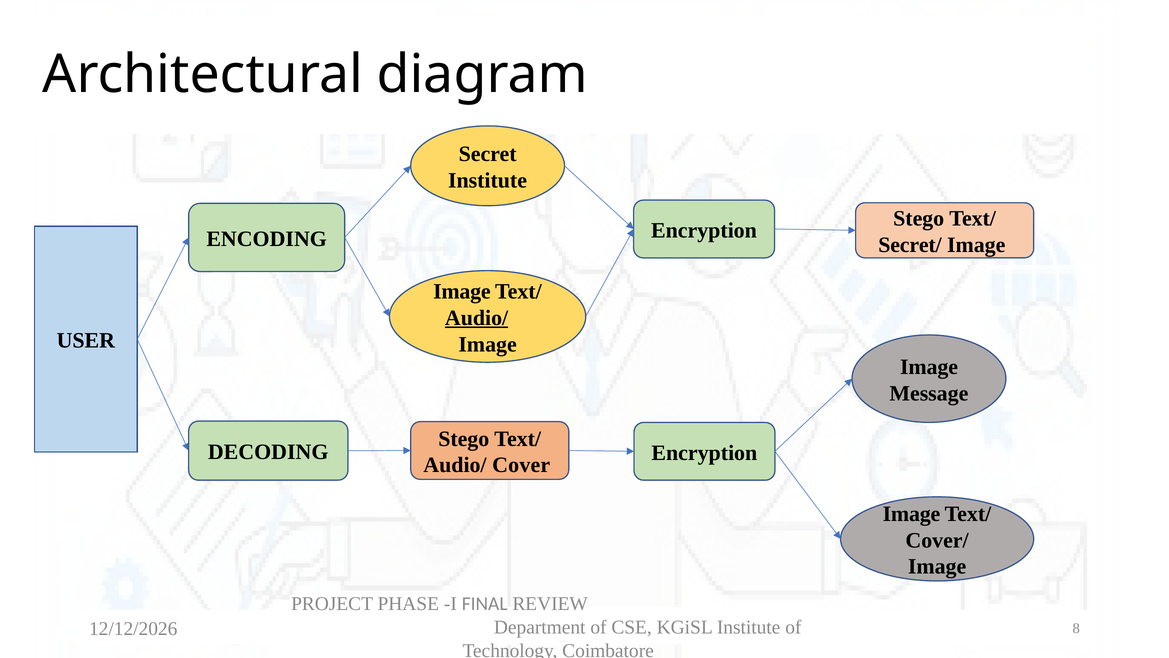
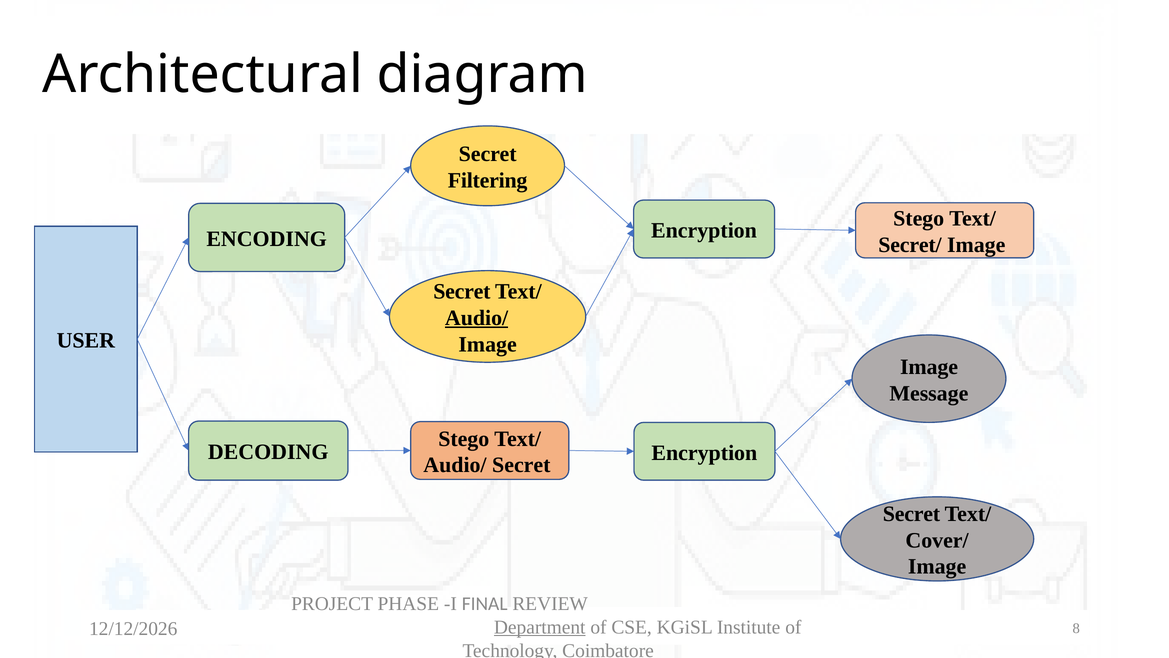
Institute at (488, 180): Institute -> Filtering
Image at (462, 291): Image -> Secret
Audio/ Cover: Cover -> Secret
Image at (911, 514): Image -> Secret
Department underline: none -> present
